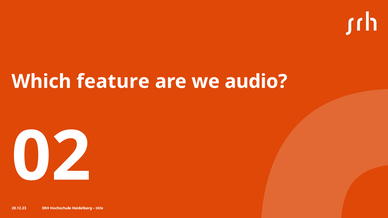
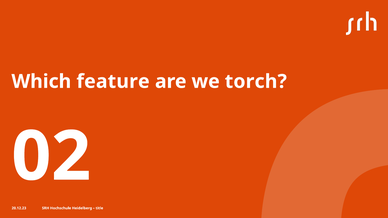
audio: audio -> torch
